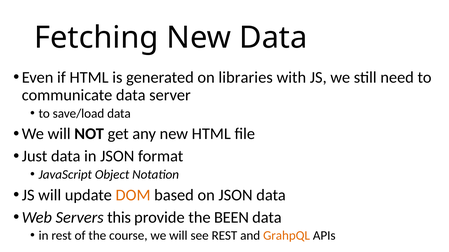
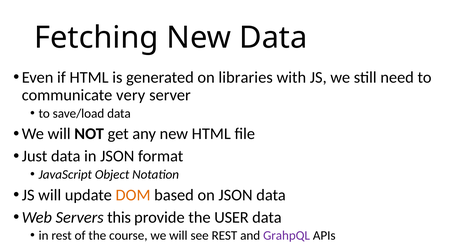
communicate data: data -> very
BEEN: BEEN -> USER
GrahpQL colour: orange -> purple
